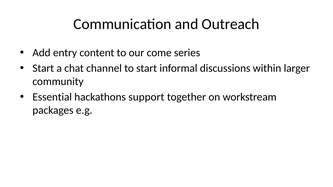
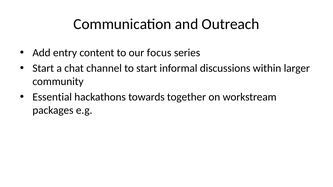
come: come -> focus
support: support -> towards
